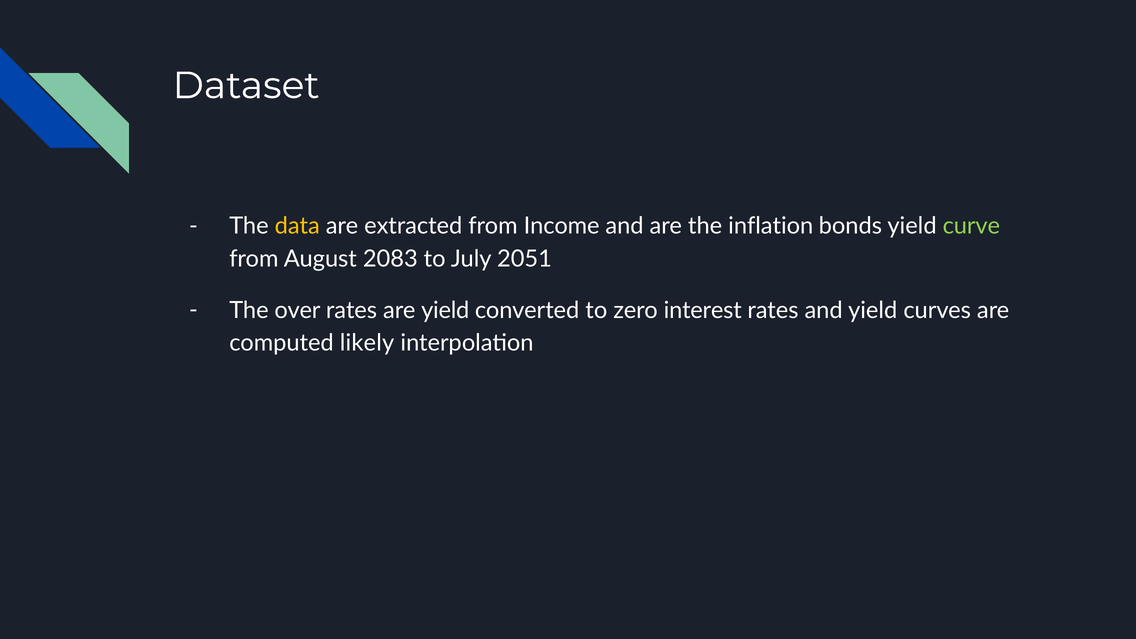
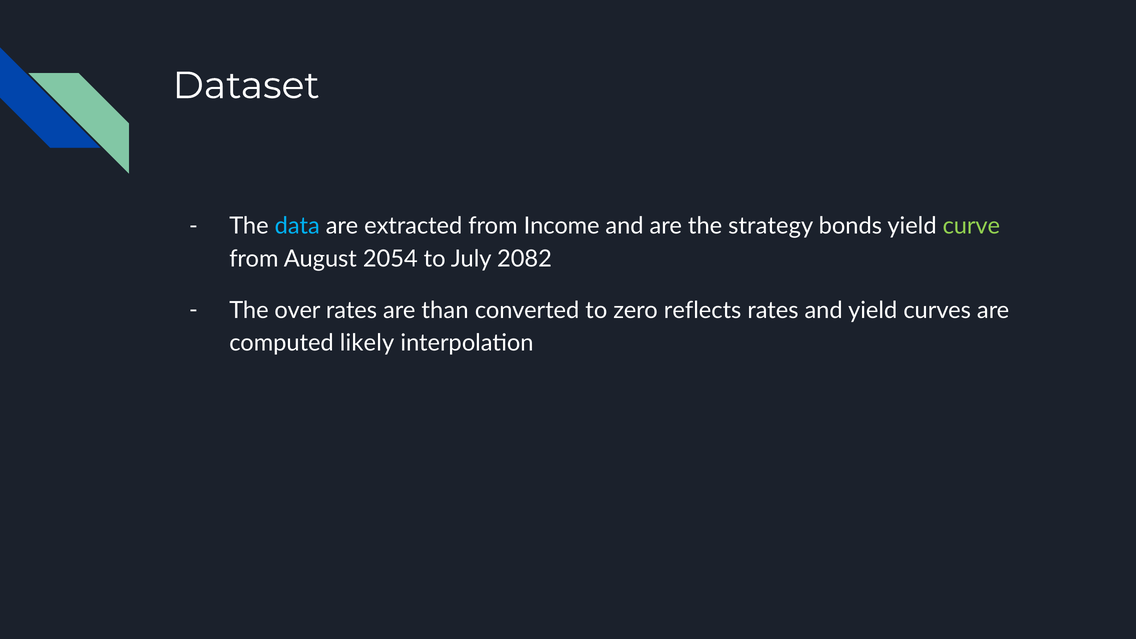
data colour: yellow -> light blue
inflation: inflation -> strategy
2083: 2083 -> 2054
2051: 2051 -> 2082
are yield: yield -> than
interest: interest -> reflects
